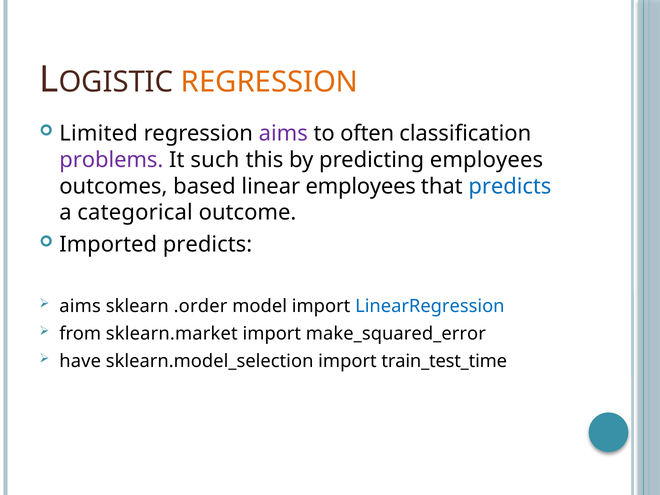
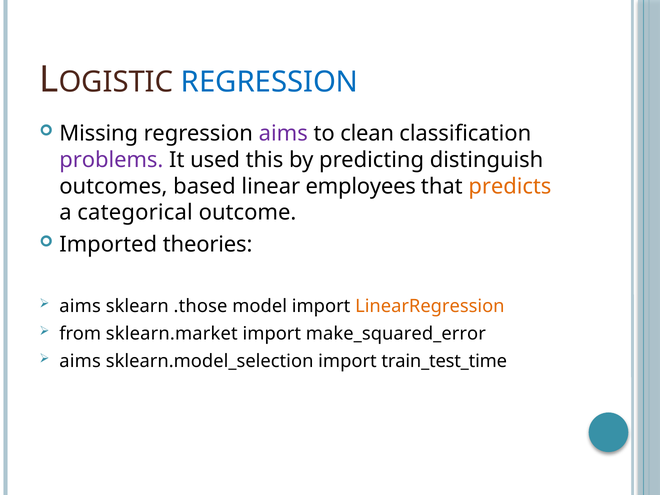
REGRESSION at (270, 82) colour: orange -> blue
Limited: Limited -> Missing
often: often -> clean
such: such -> used
predicting employees: employees -> distinguish
predicts at (510, 186) colour: blue -> orange
Imported predicts: predicts -> theories
.order: .order -> .those
LinearRegression colour: blue -> orange
have at (80, 361): have -> aims
